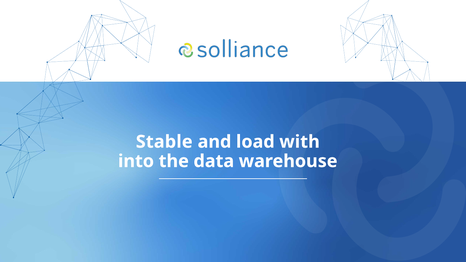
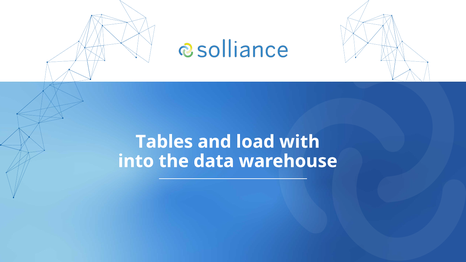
Stable: Stable -> Tables
